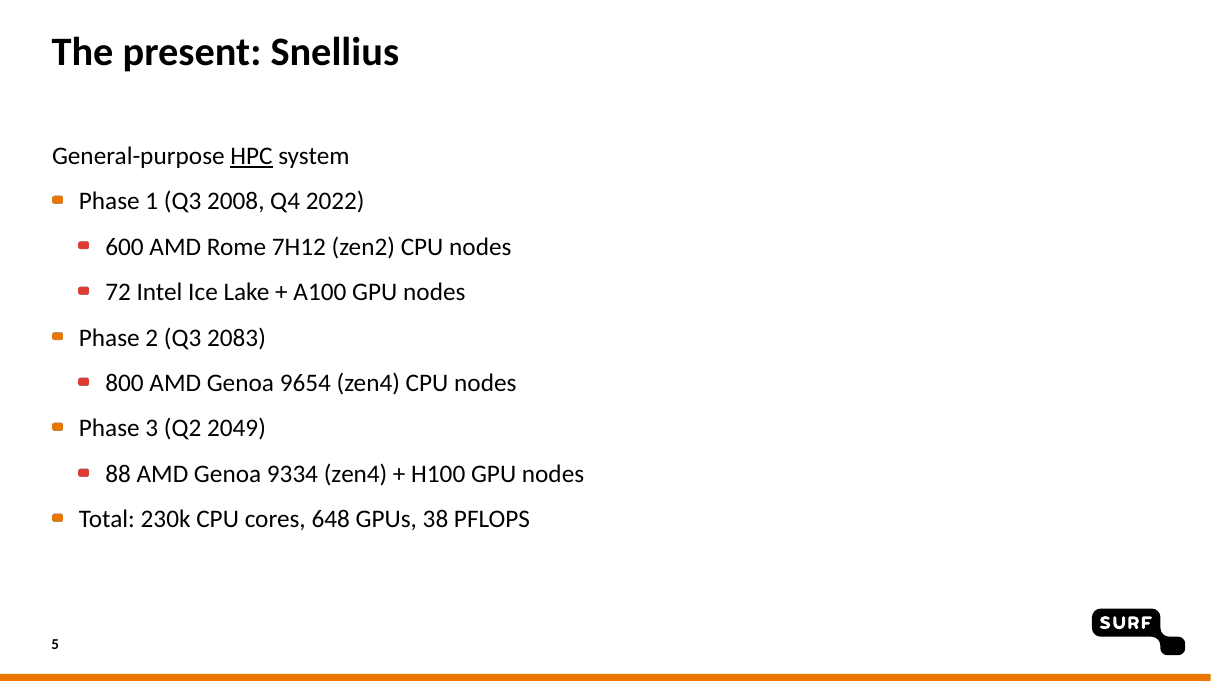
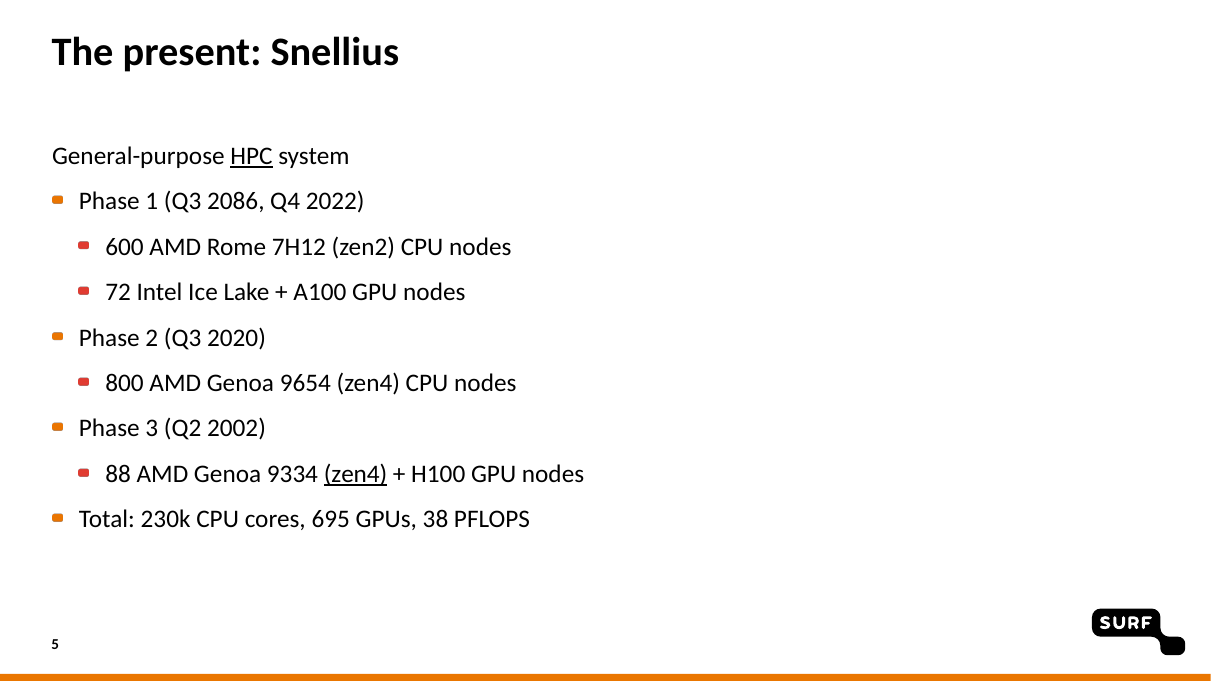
2008: 2008 -> 2086
2083: 2083 -> 2020
2049: 2049 -> 2002
zen4 at (356, 474) underline: none -> present
648: 648 -> 695
